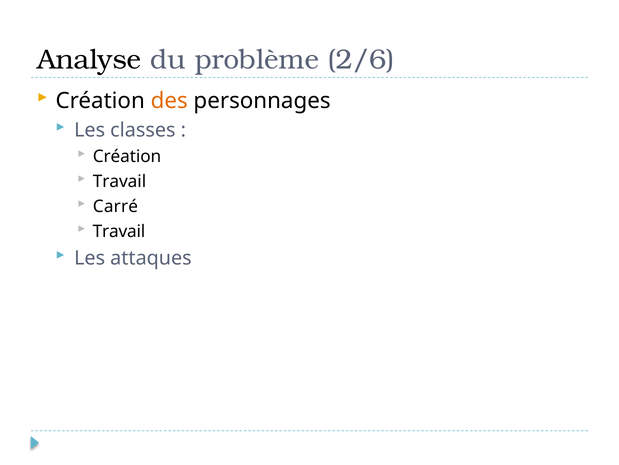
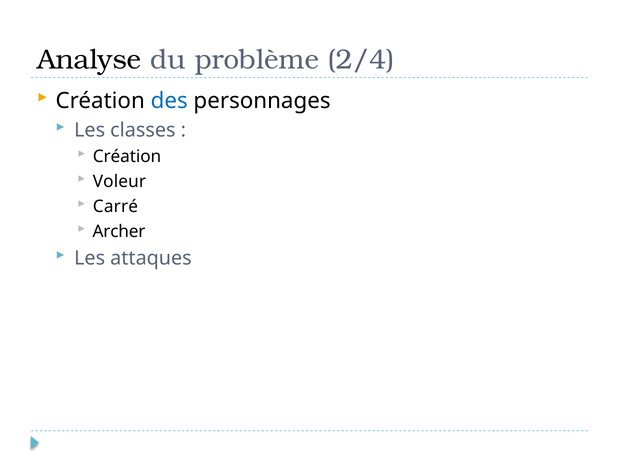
2/6: 2/6 -> 2/4
des colour: orange -> blue
Travail at (119, 181): Travail -> Voleur
Travail at (119, 231): Travail -> Archer
